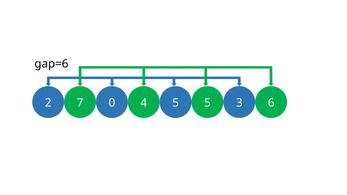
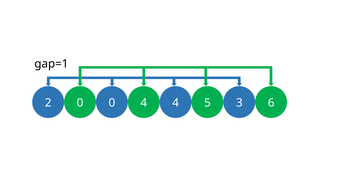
gap=6: gap=6 -> gap=1
2 7: 7 -> 0
4 5: 5 -> 4
